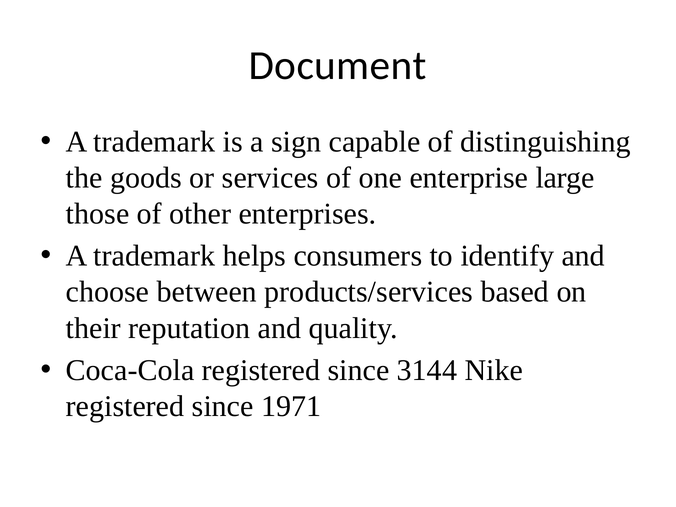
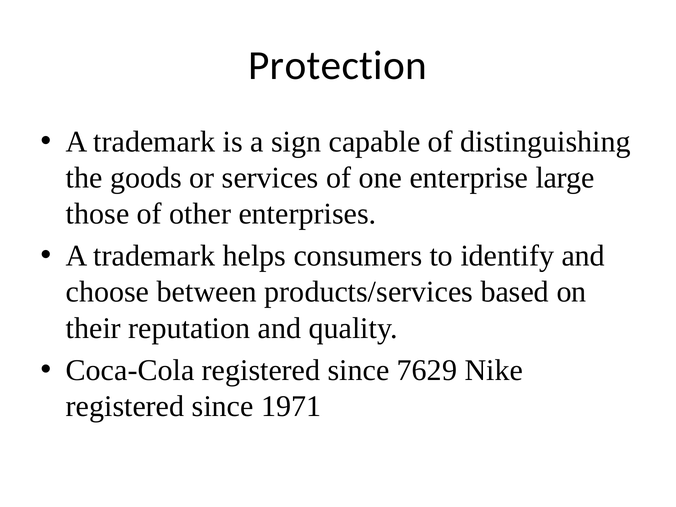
Document: Document -> Protection
3144: 3144 -> 7629
